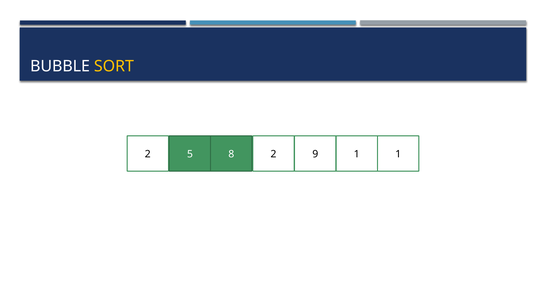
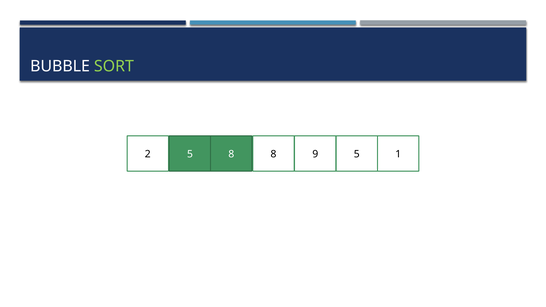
SORT colour: yellow -> light green
2 at (273, 154): 2 -> 8
2 1: 1 -> 5
